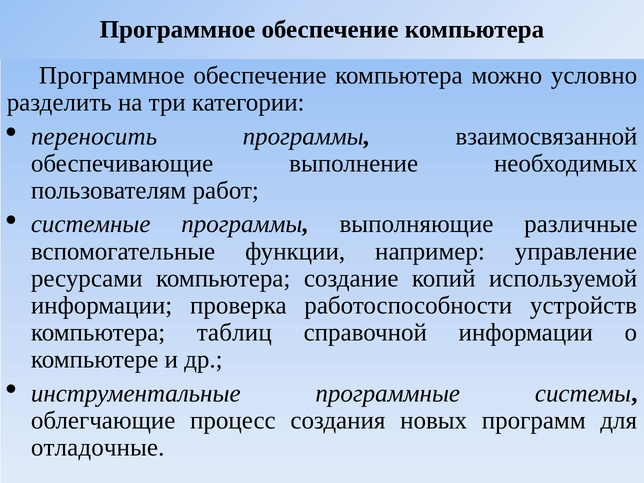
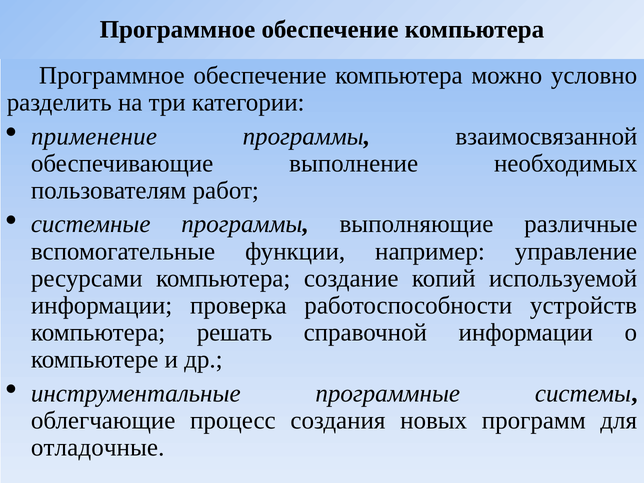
переносить: переносить -> применение
таблиц: таблиц -> решать
